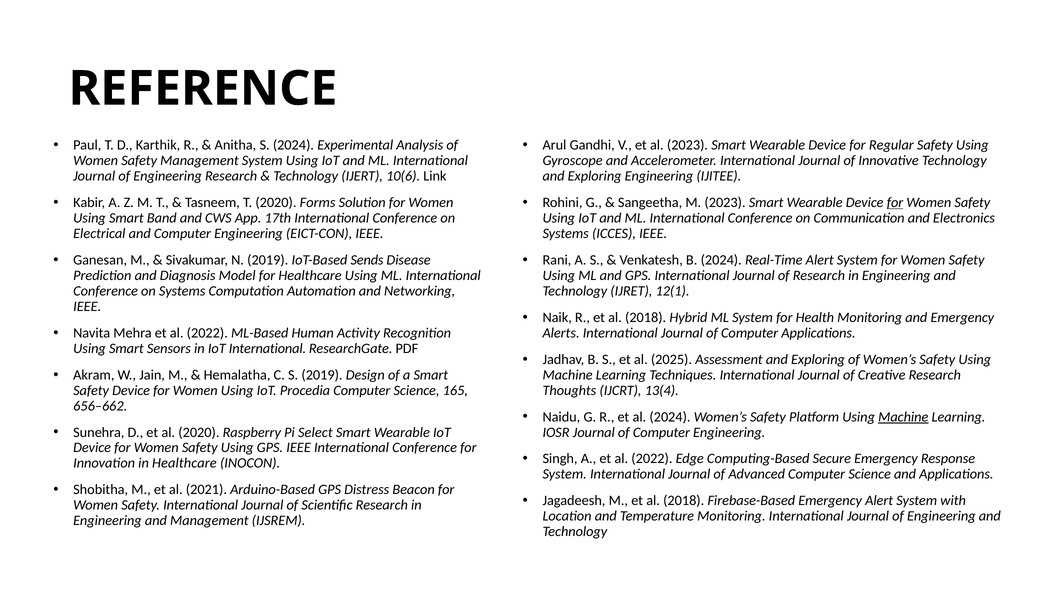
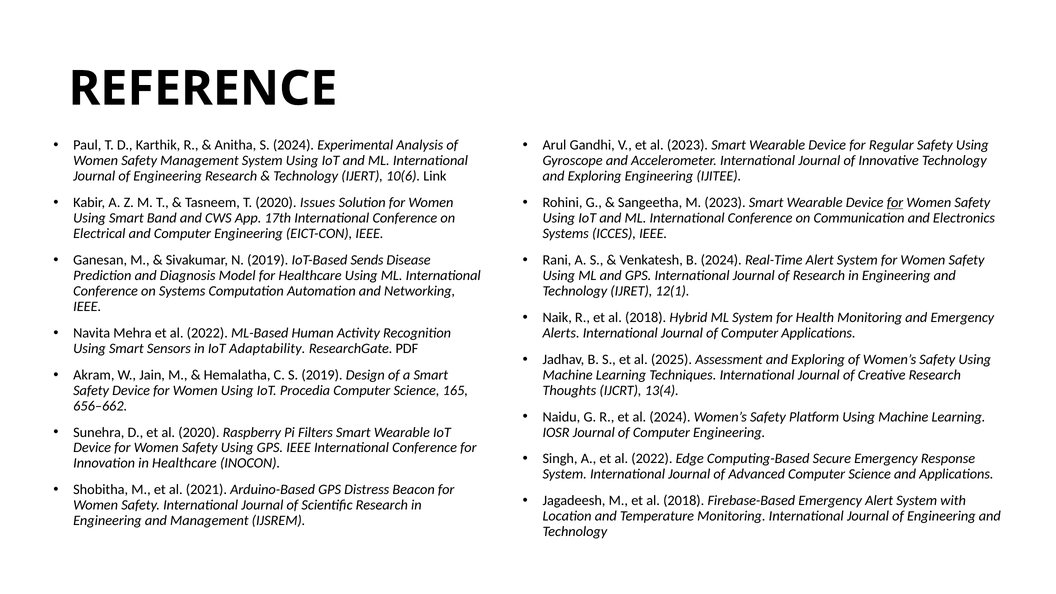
Forms: Forms -> Issues
IoT International: International -> Adaptability
Machine at (903, 417) underline: present -> none
Select: Select -> Filters
